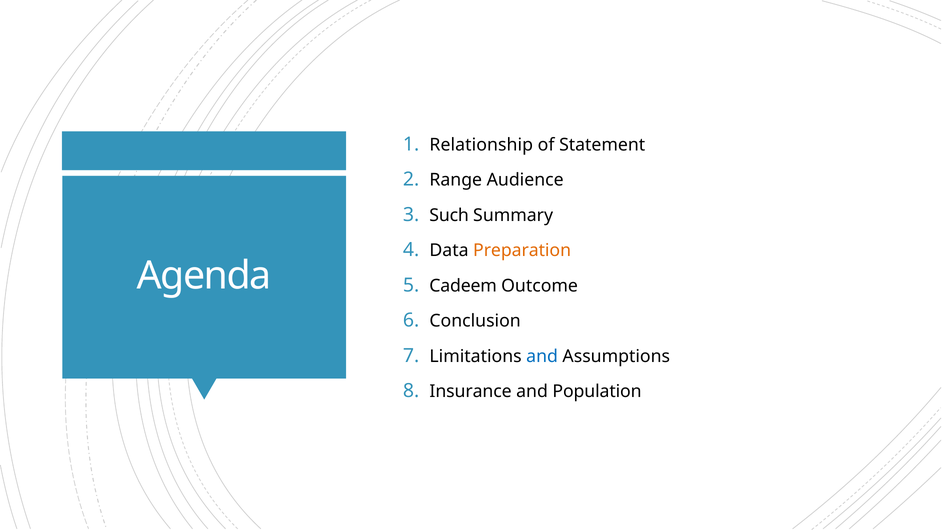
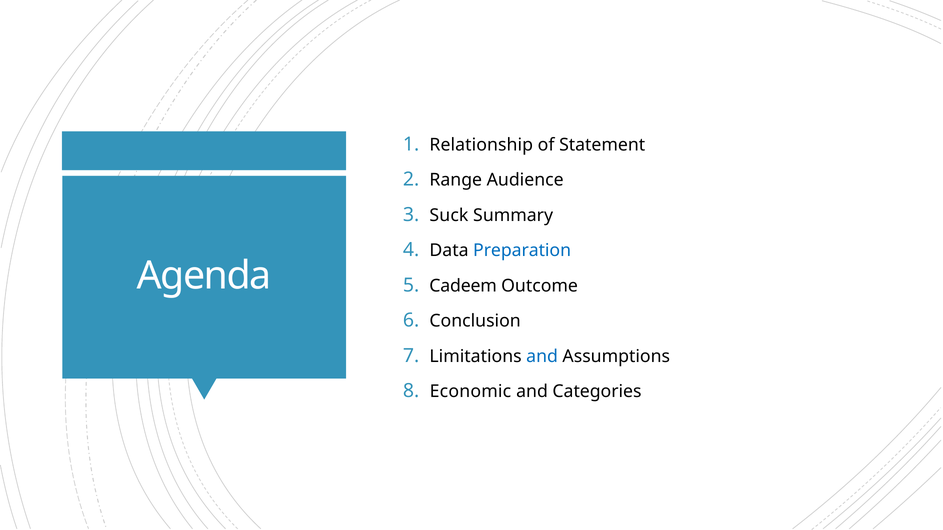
Such: Such -> Suck
Preparation colour: orange -> blue
Insurance: Insurance -> Economic
Population: Population -> Categories
